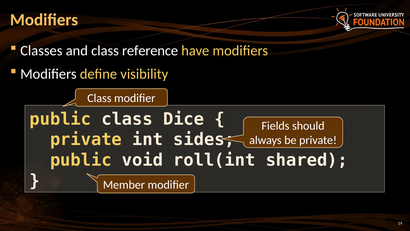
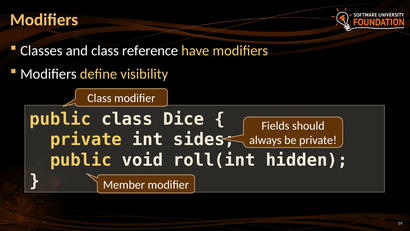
shared: shared -> hidden
